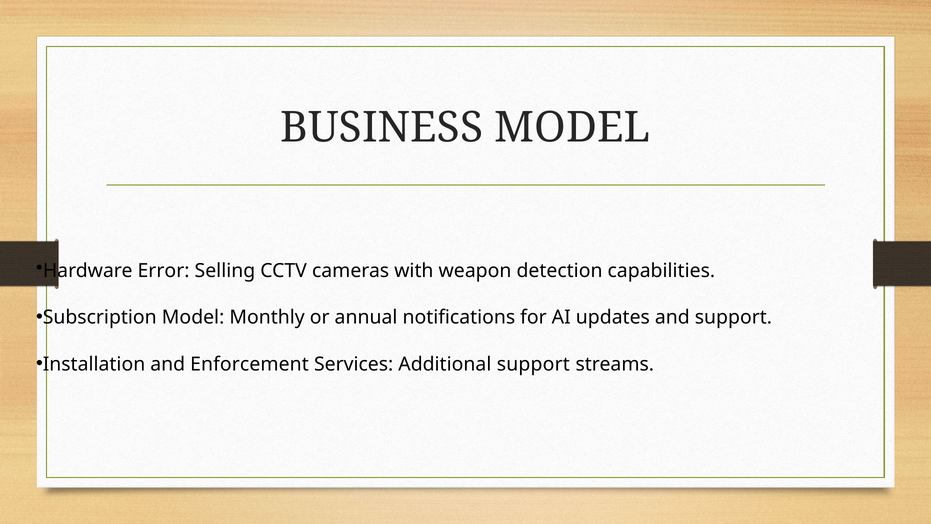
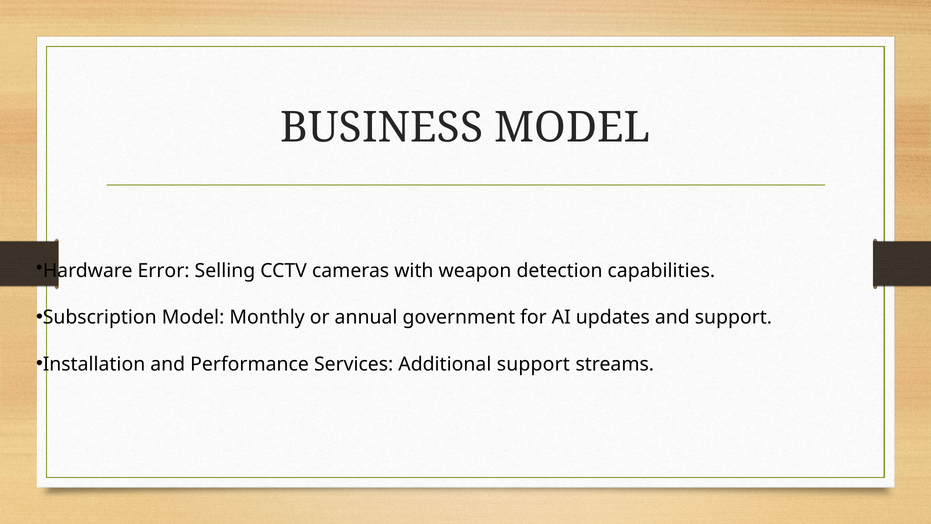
notifications: notifications -> government
Enforcement: Enforcement -> Performance
